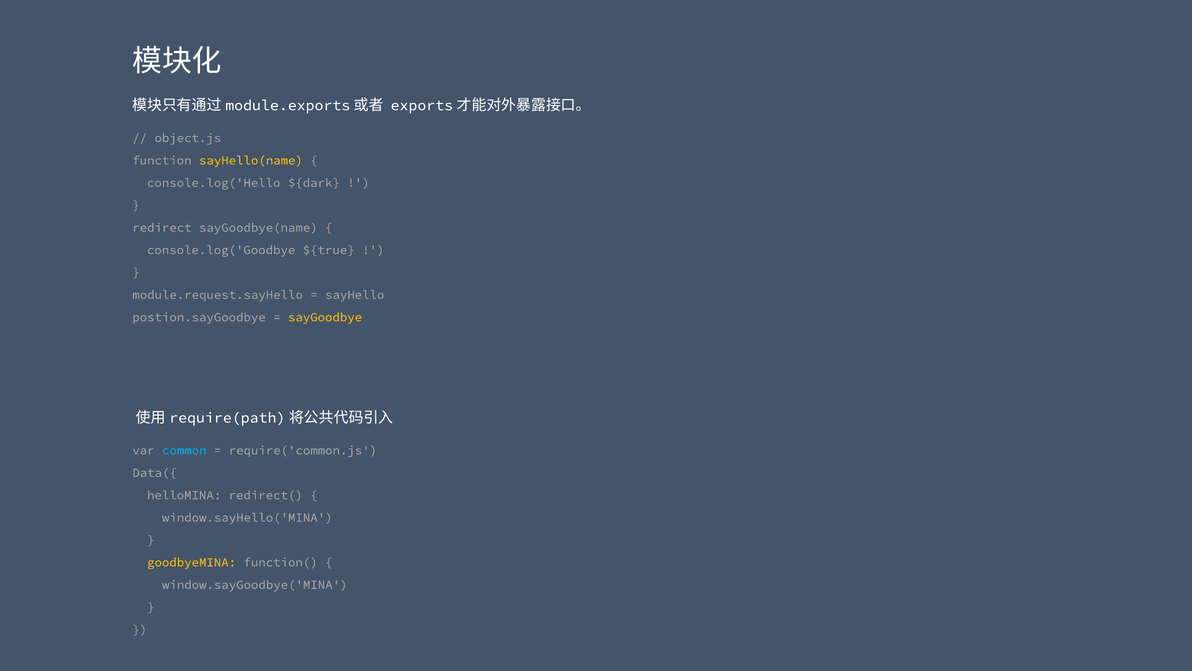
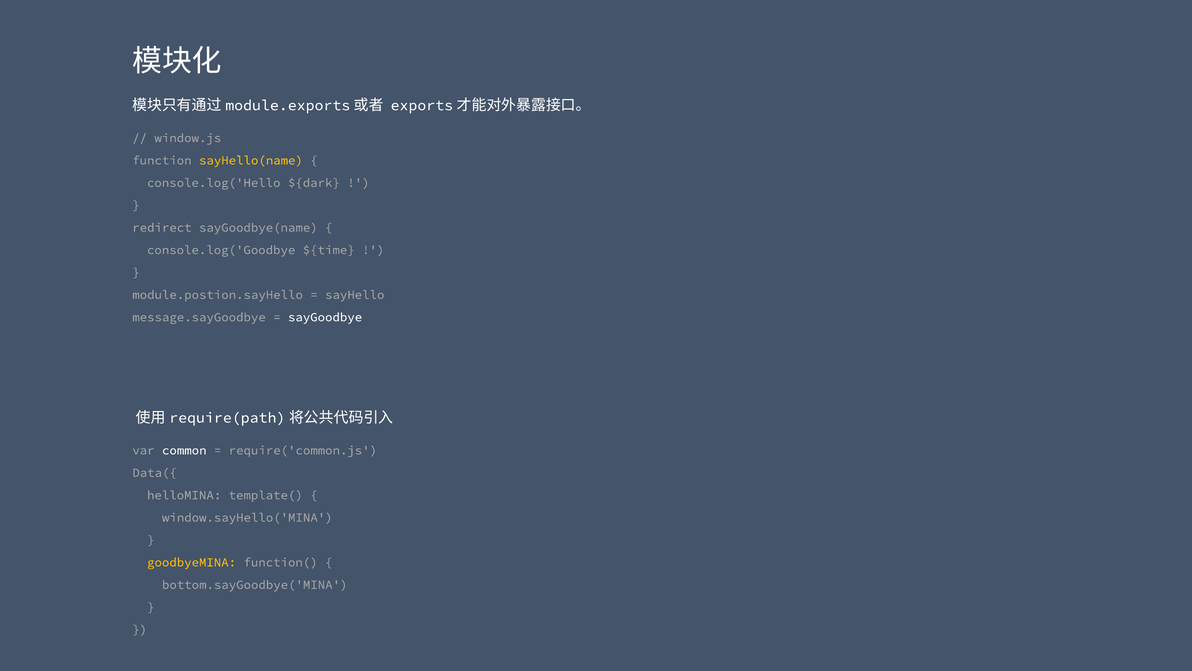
object.js: object.js -> window.js
${true: ${true -> ${time
module.request.sayHello: module.request.sayHello -> module.postion.sayHello
postion.sayGoodbye: postion.sayGoodbye -> message.sayGoodbye
sayGoodbye colour: yellow -> white
common colour: light blue -> white
redirect(: redirect( -> template(
window.sayGoodbye('MINA: window.sayGoodbye('MINA -> bottom.sayGoodbye('MINA
